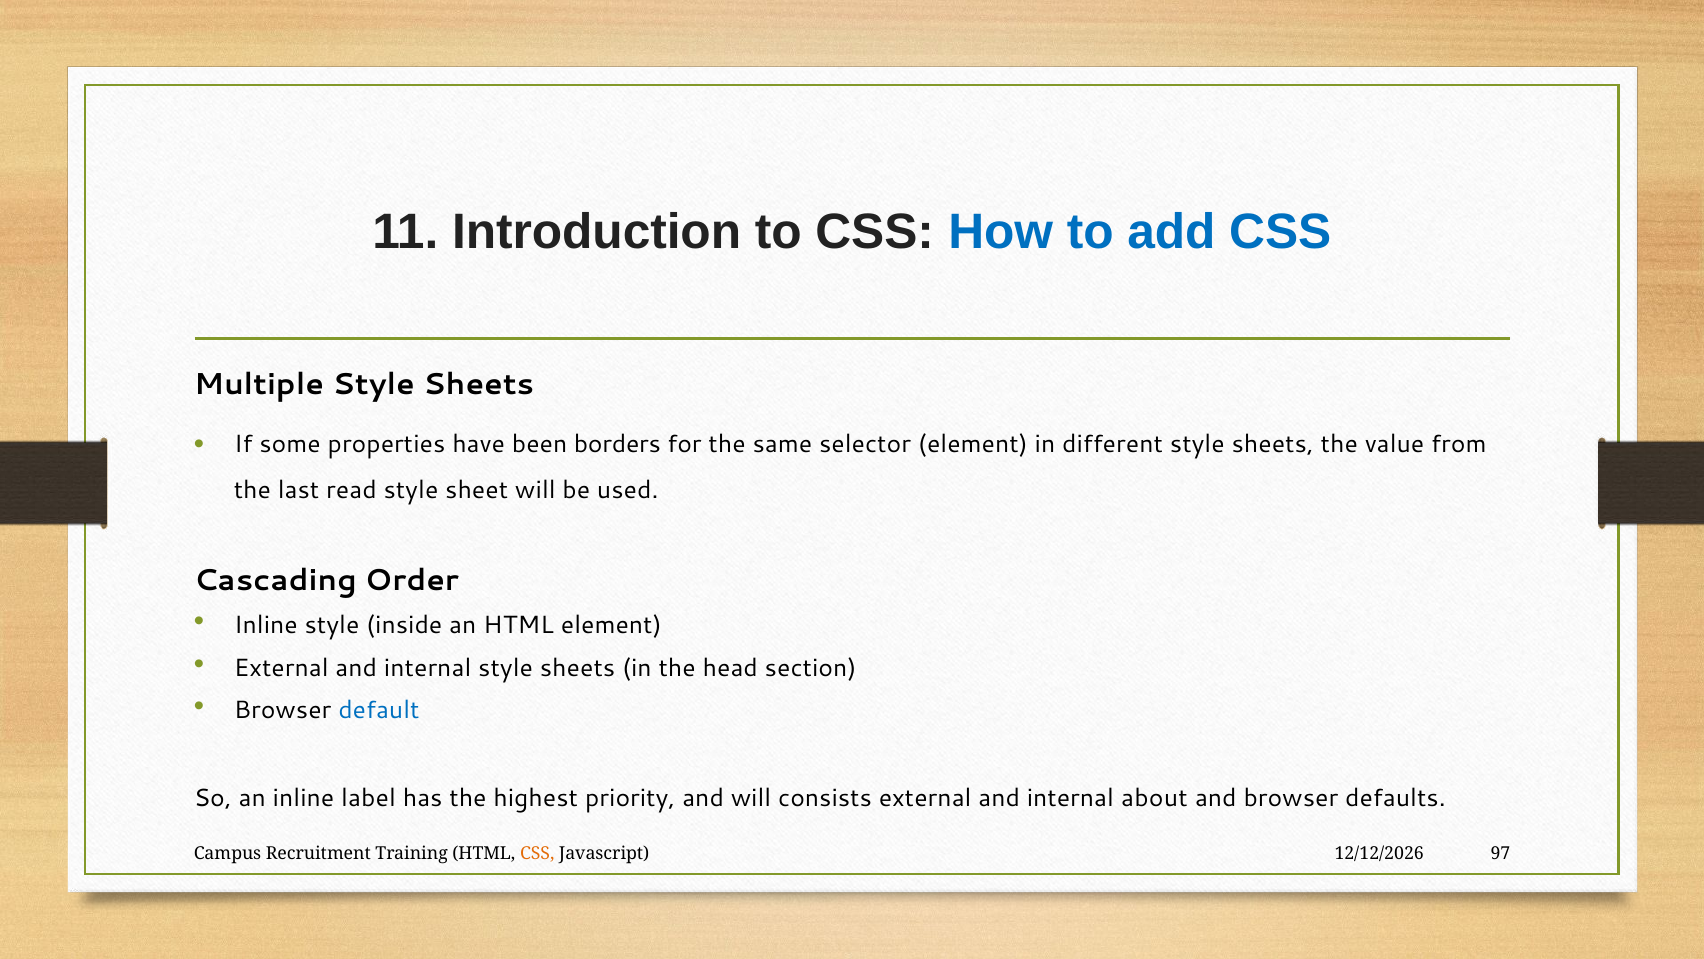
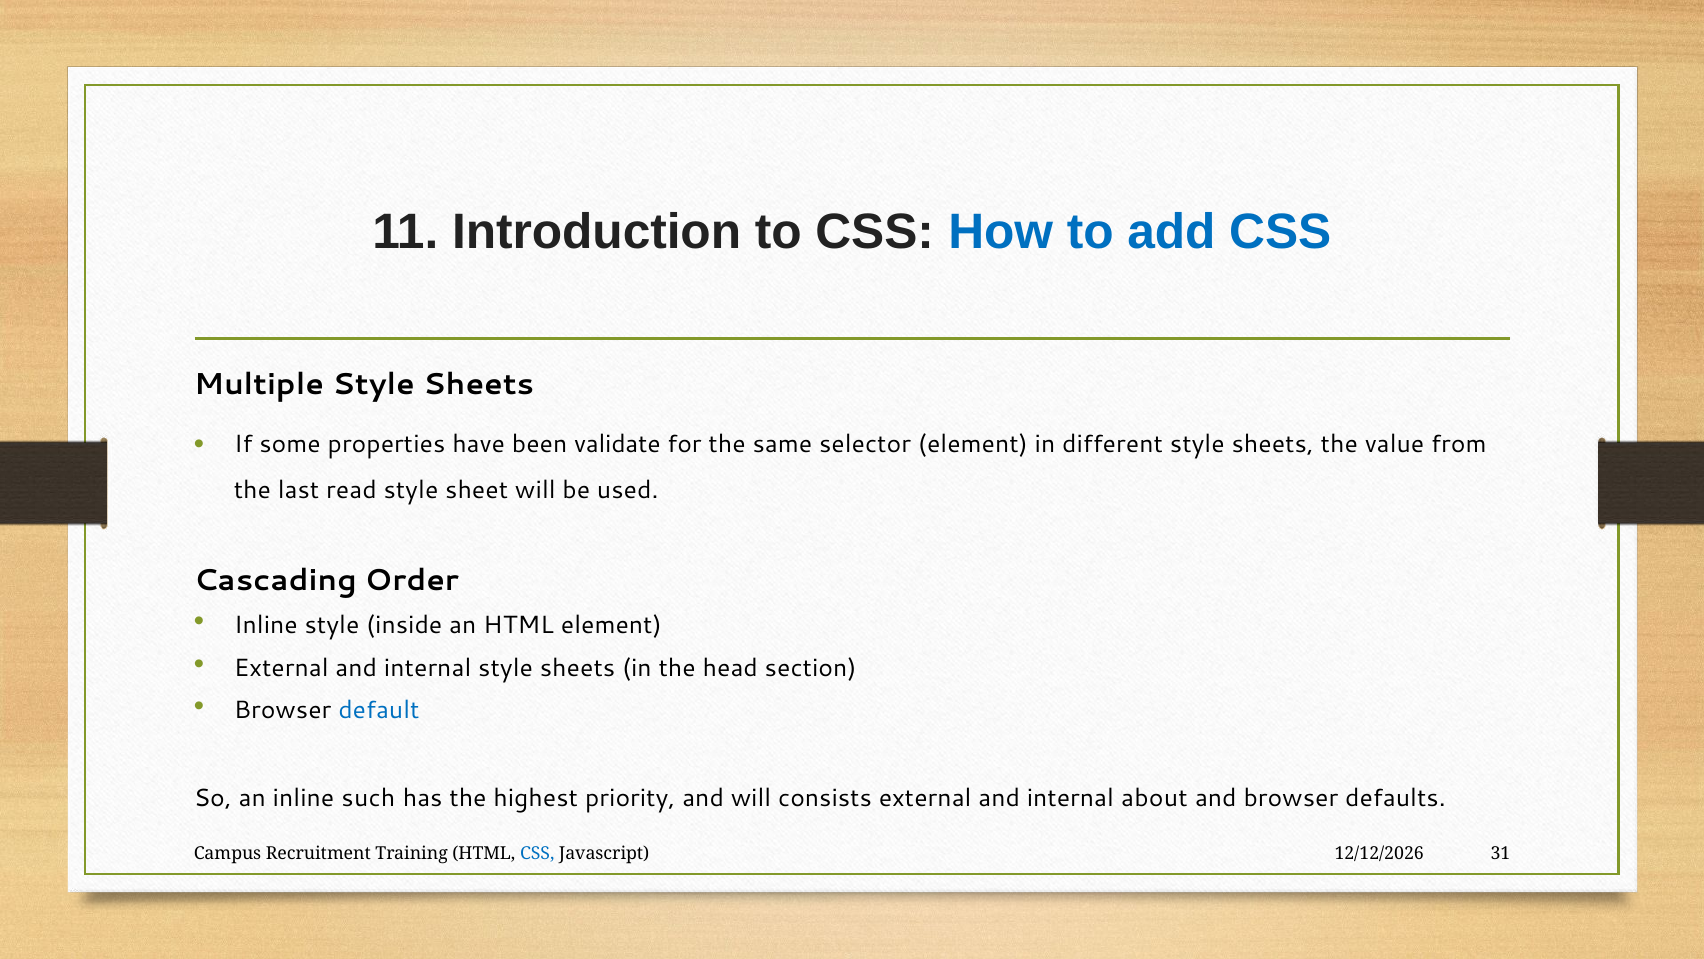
borders: borders -> validate
label: label -> such
CSS at (537, 854) colour: orange -> blue
97: 97 -> 31
